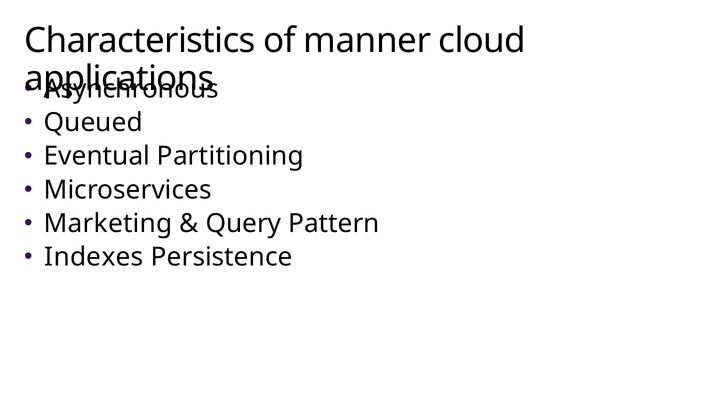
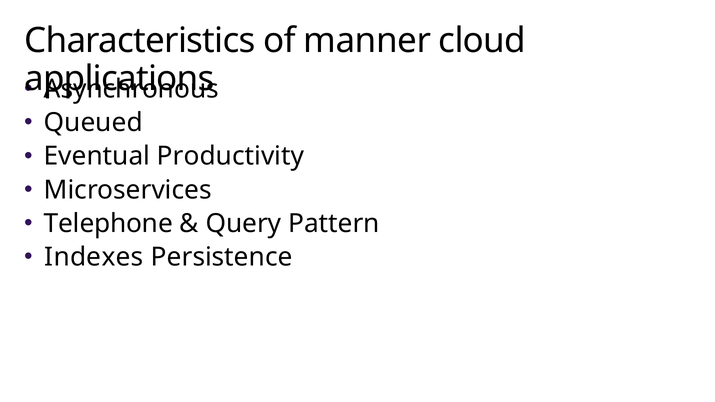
Partitioning: Partitioning -> Productivity
Marketing: Marketing -> Telephone
